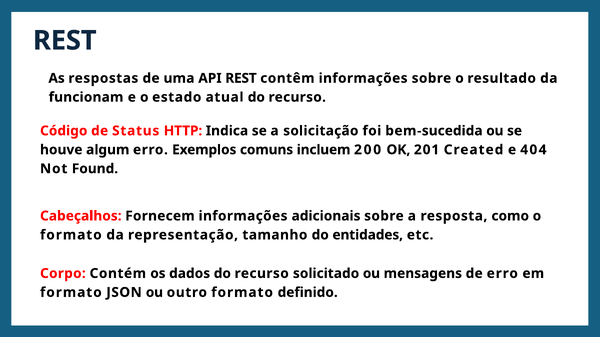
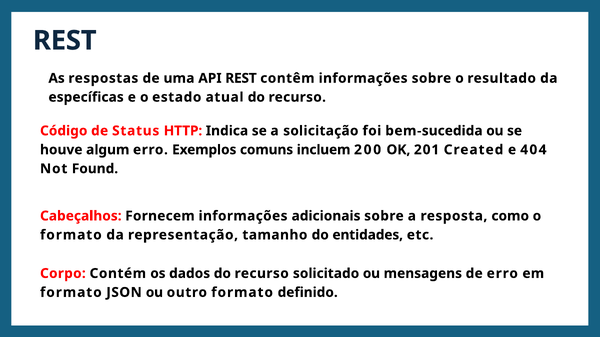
funcionam: funcionam -> específicas
